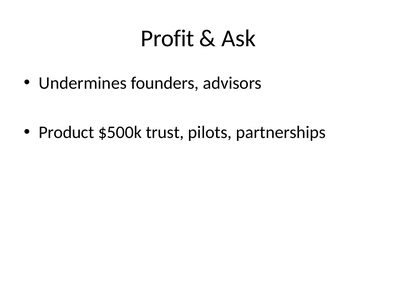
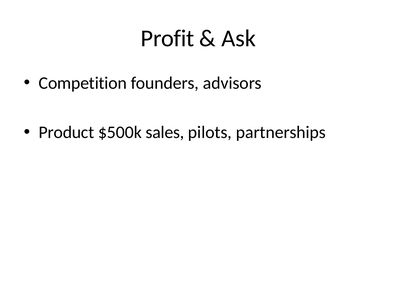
Undermines: Undermines -> Competition
trust: trust -> sales
